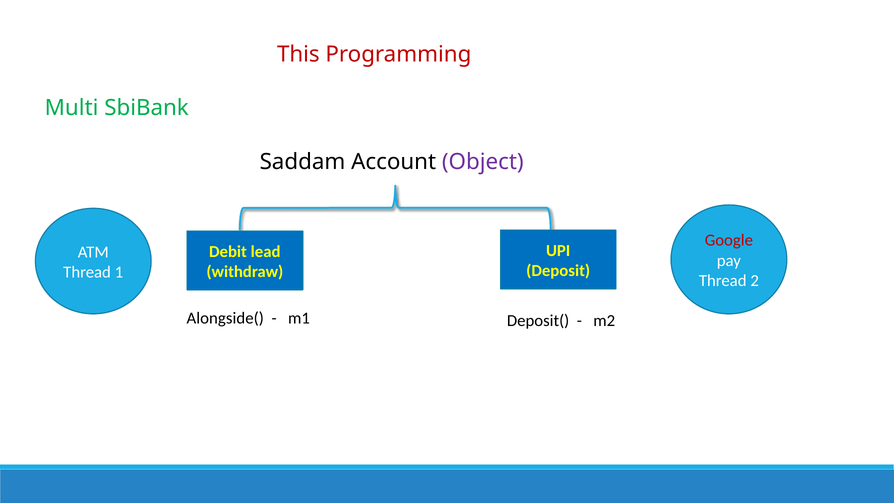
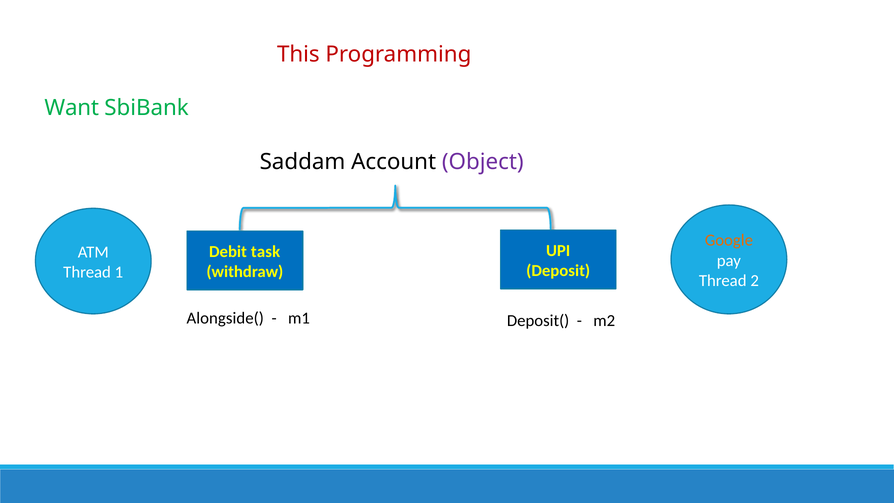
Multi: Multi -> Want
Google colour: red -> orange
lead: lead -> task
